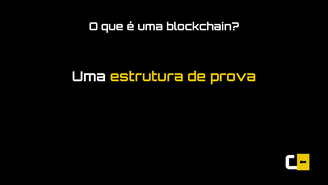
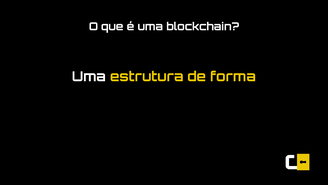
prova: prova -> forma
